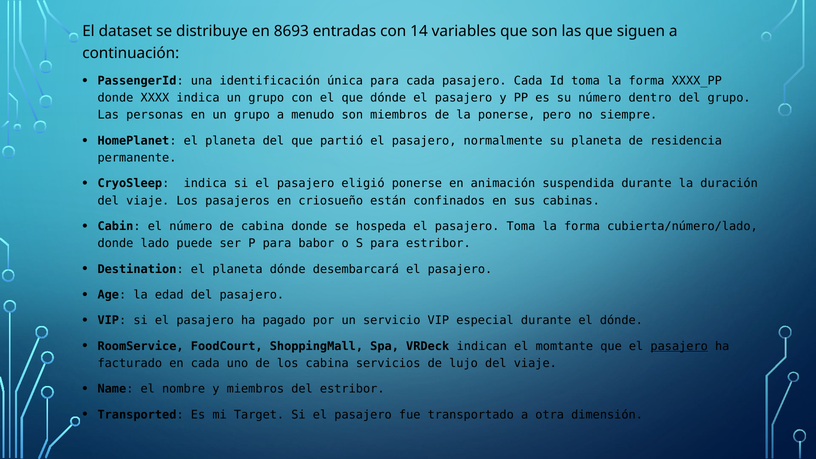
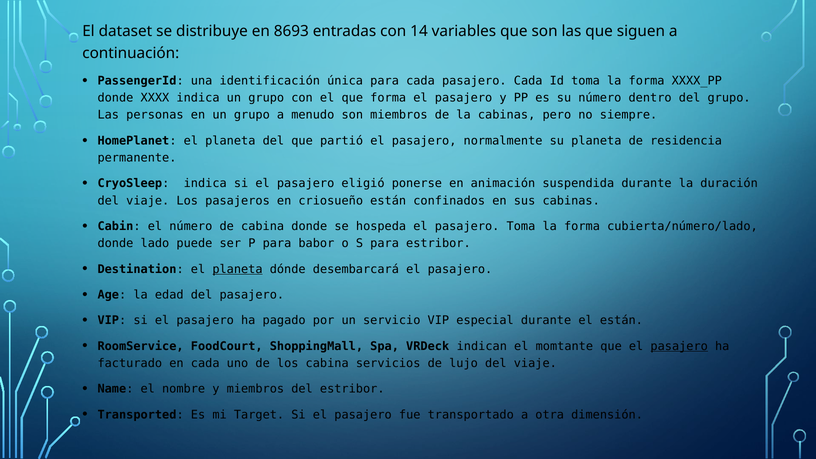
que dónde: dónde -> forma
la ponerse: ponerse -> cabinas
planeta at (237, 269) underline: none -> present
el dónde: dónde -> están
